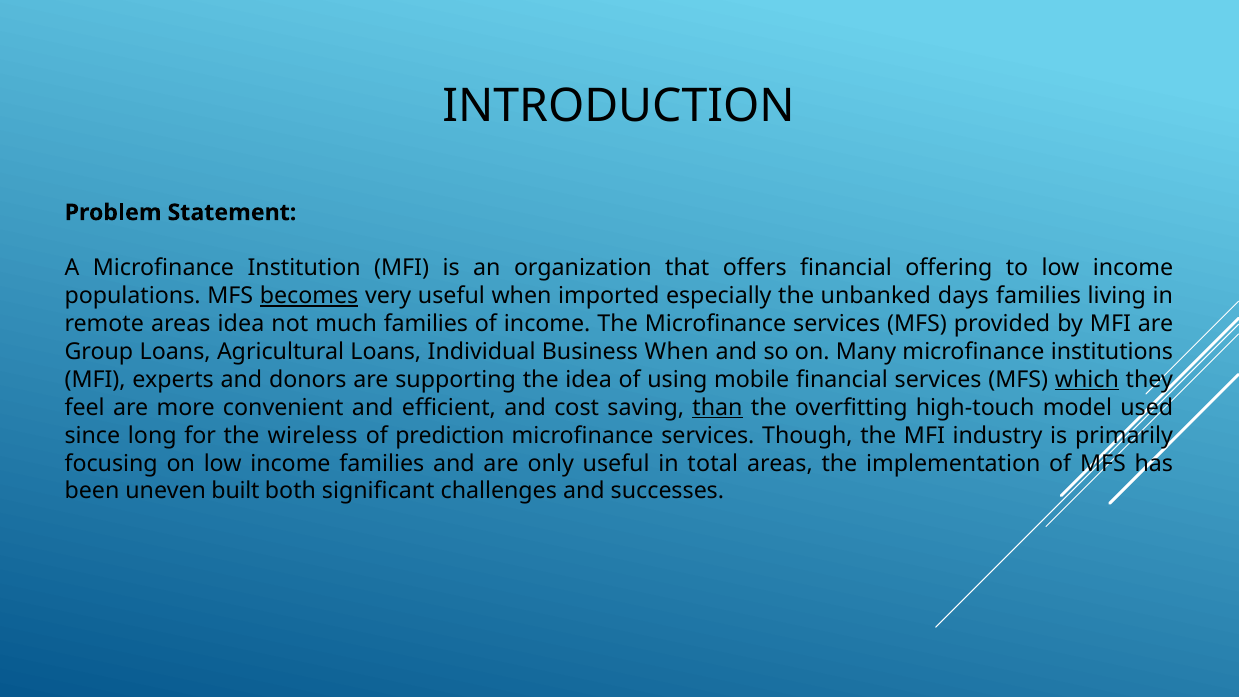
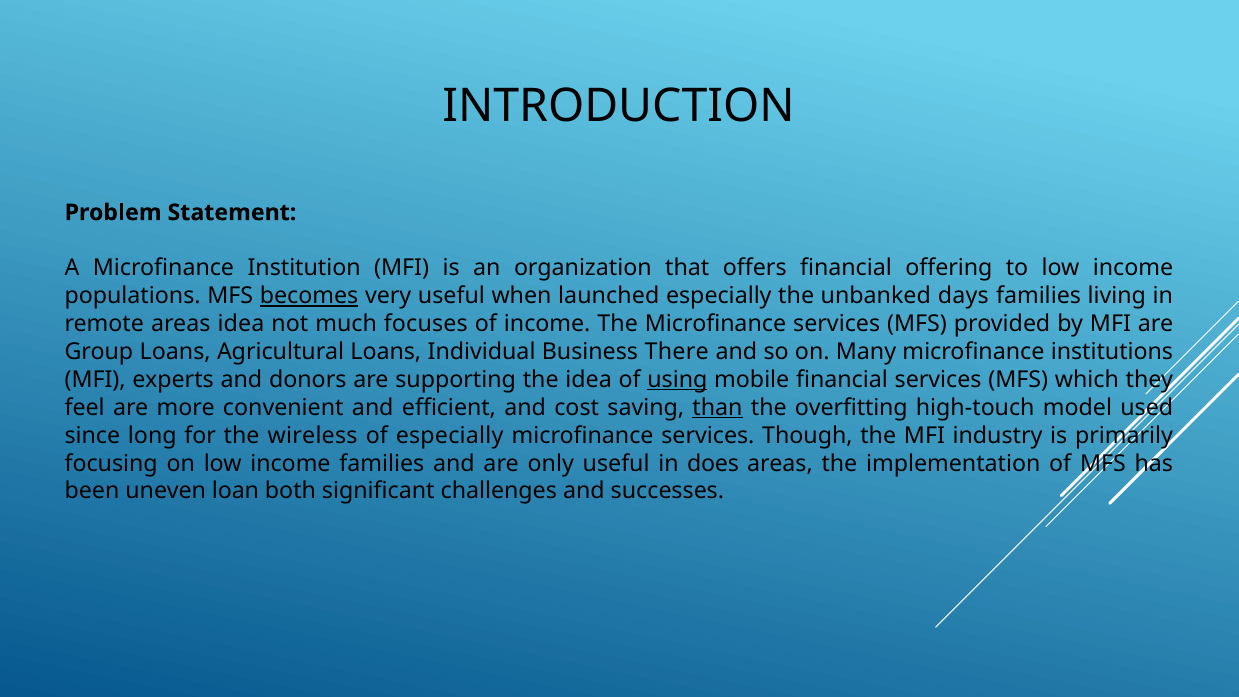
imported: imported -> launched
much families: families -> focuses
Business When: When -> There
using underline: none -> present
which underline: present -> none
of prediction: prediction -> especially
total: total -> does
built: built -> loan
